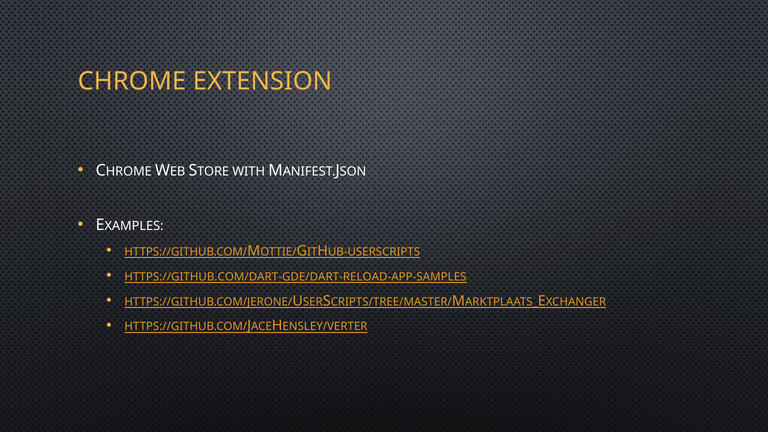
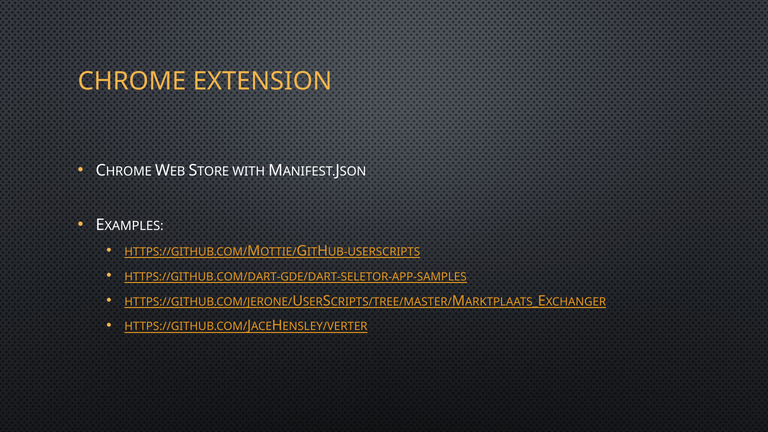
HTTPS://GITHUB.COM/DART-GDE/DART-RELOAD-APP-SAMPLES: HTTPS://GITHUB.COM/DART-GDE/DART-RELOAD-APP-SAMPLES -> HTTPS://GITHUB.COM/DART-GDE/DART-SELETOR-APP-SAMPLES
